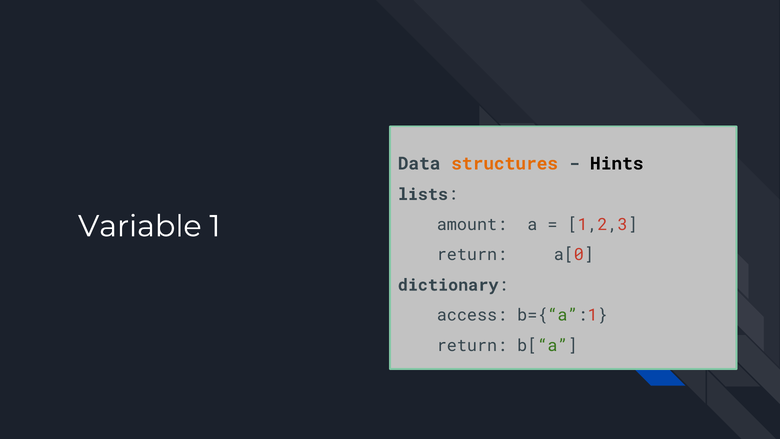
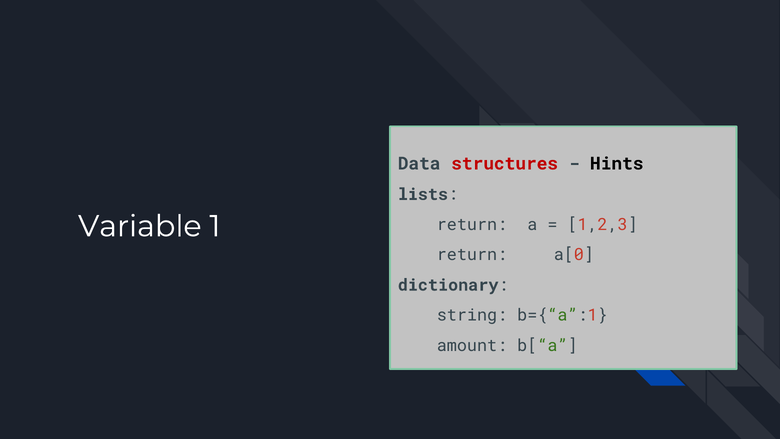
structures colour: orange -> red
amount at (472, 224): amount -> return
access: access -> string
return at (472, 345): return -> amount
